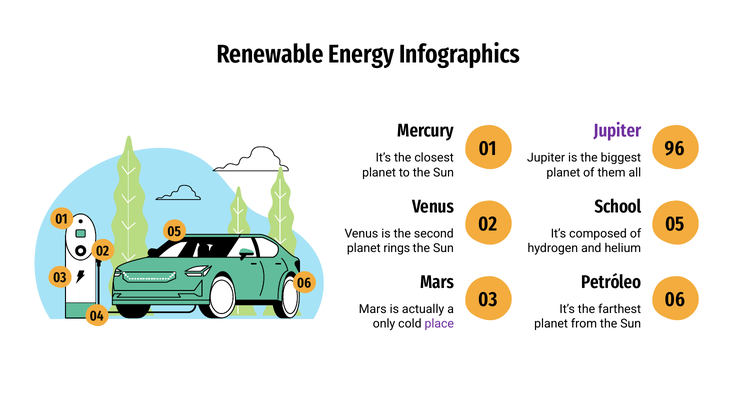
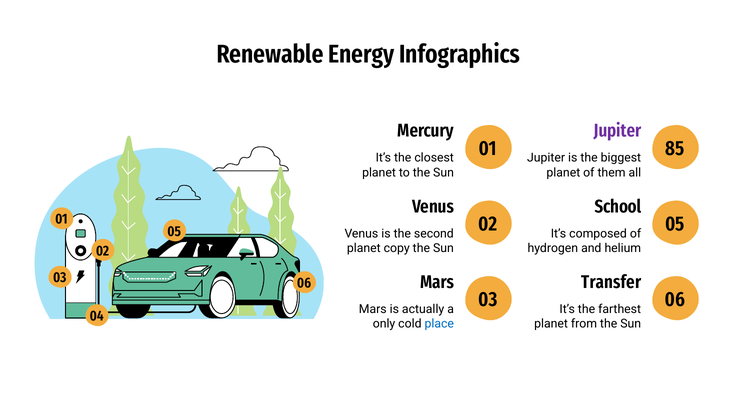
96: 96 -> 85
rings: rings -> copy
Petróleo: Petróleo -> Transfer
place colour: purple -> blue
